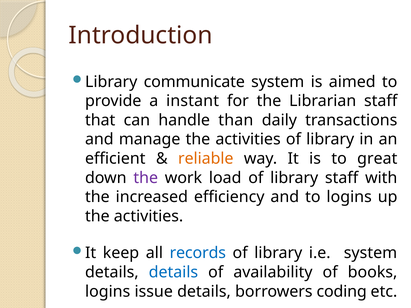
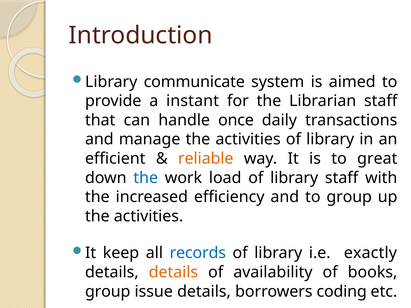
than: than -> once
the at (146, 178) colour: purple -> blue
to logins: logins -> group
i.e system: system -> exactly
details at (173, 272) colour: blue -> orange
logins at (108, 292): logins -> group
